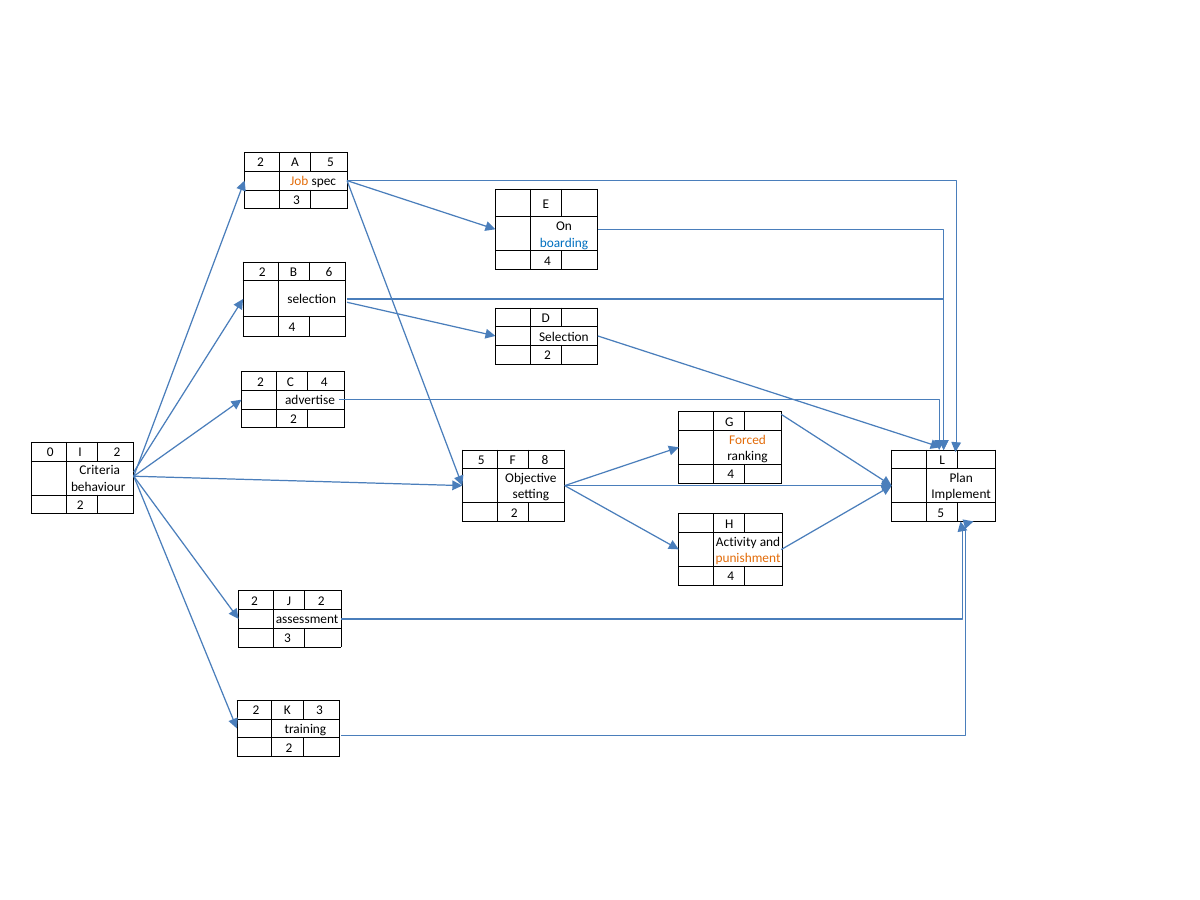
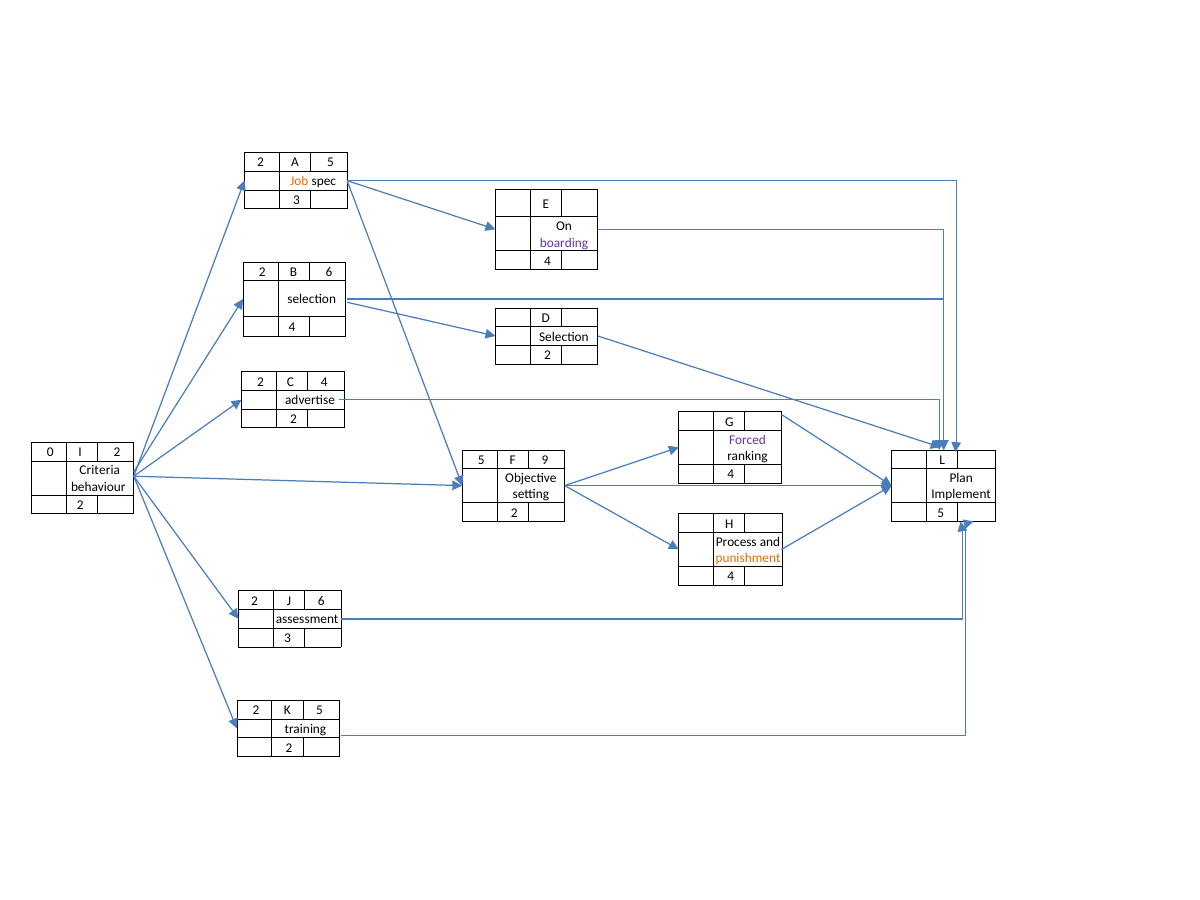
boarding colour: blue -> purple
Forced colour: orange -> purple
8: 8 -> 9
Activity: Activity -> Process
J 2: 2 -> 6
K 3: 3 -> 5
